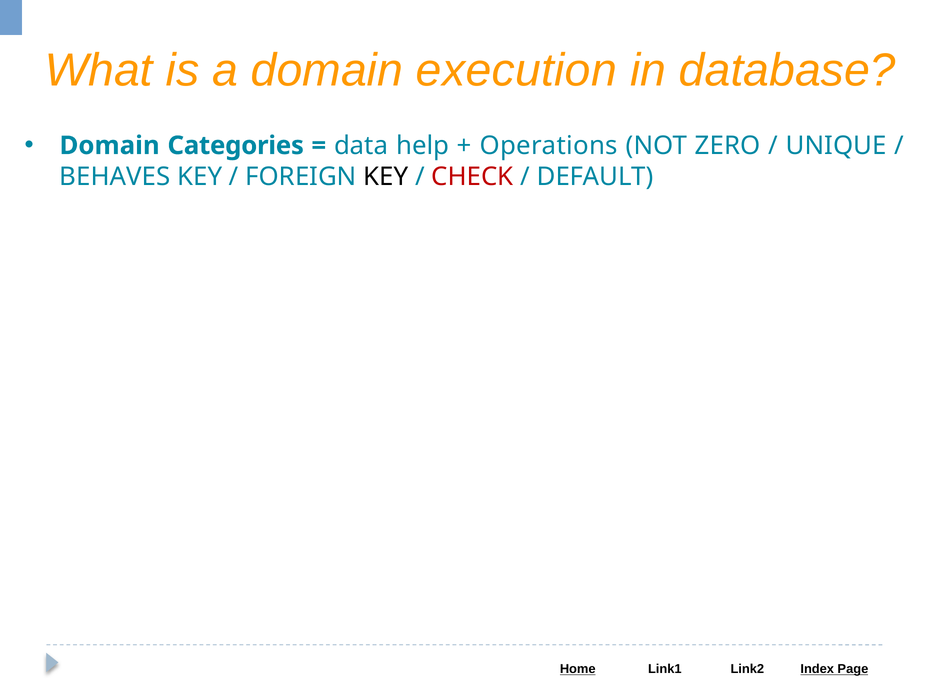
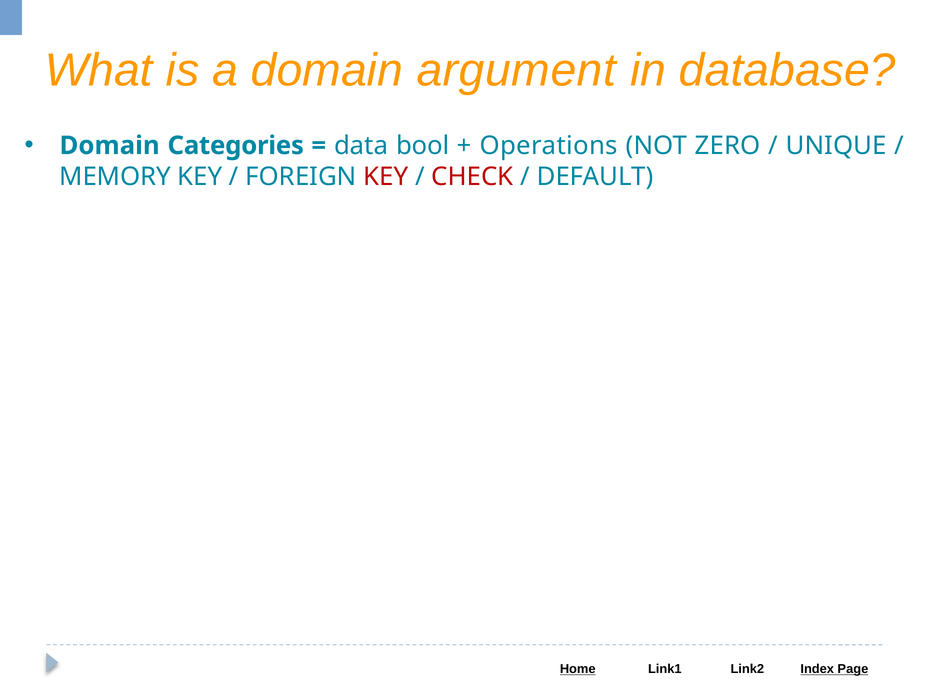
execution: execution -> argument
help: help -> bool
BEHAVES: BEHAVES -> MEMORY
KEY at (386, 177) colour: black -> red
